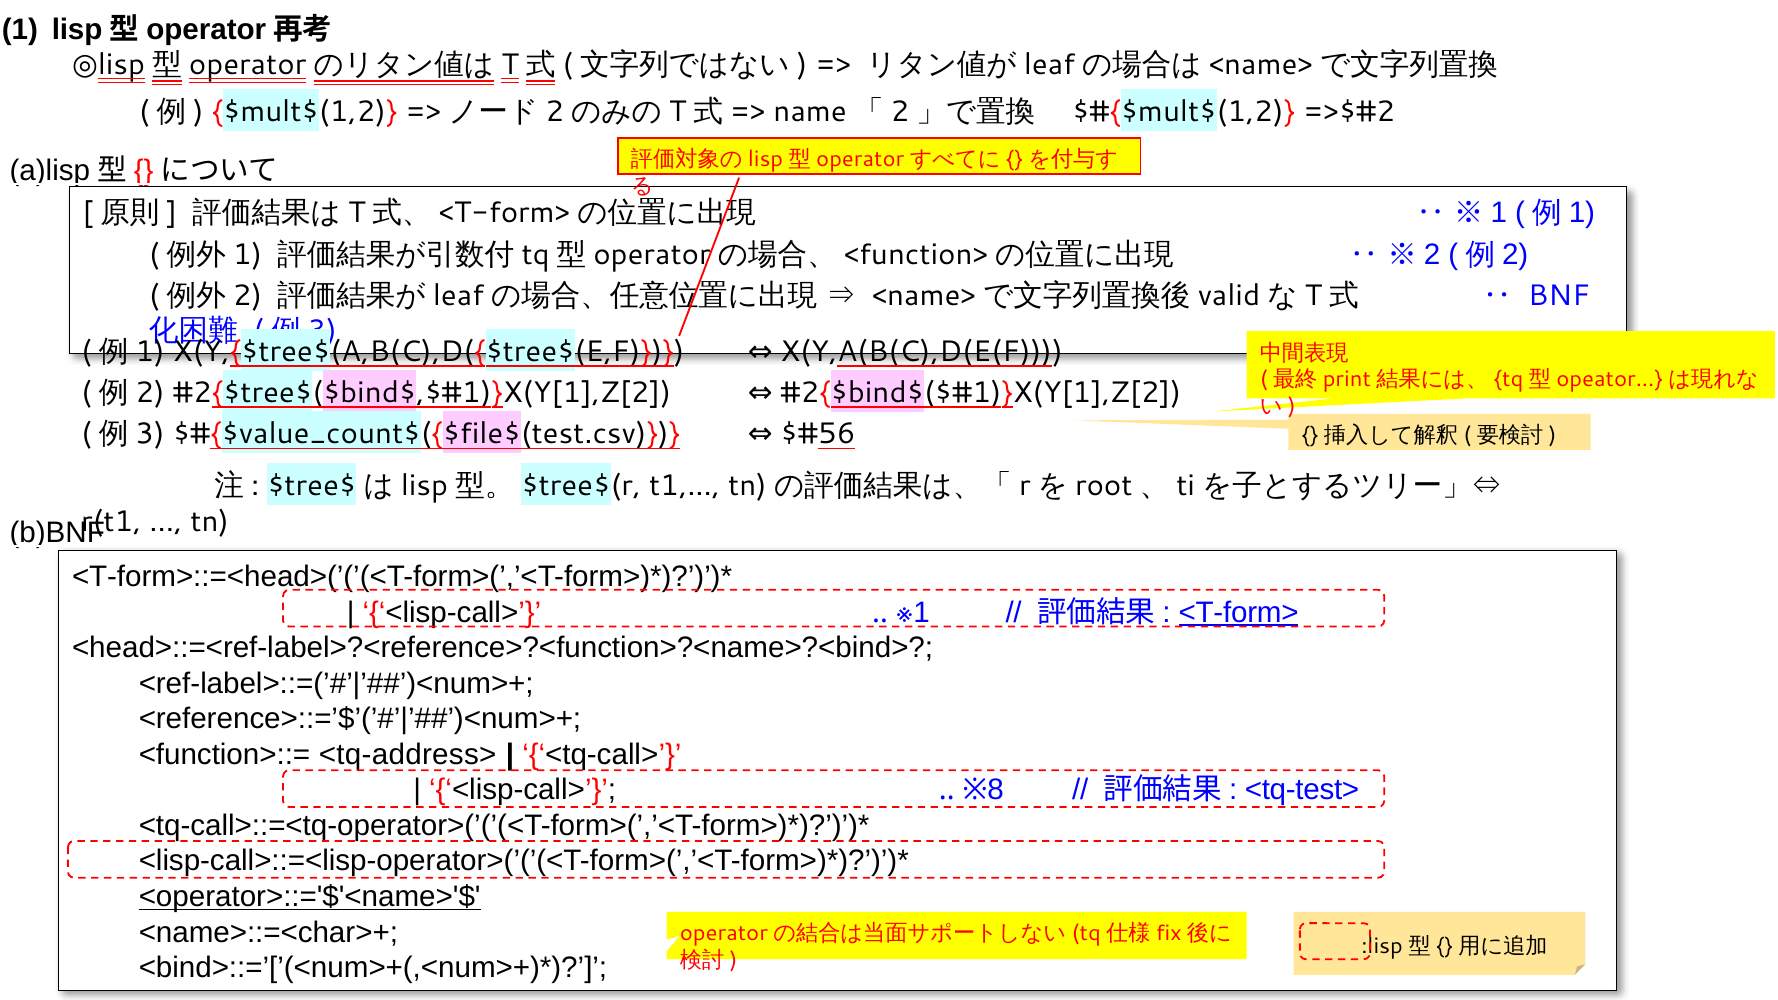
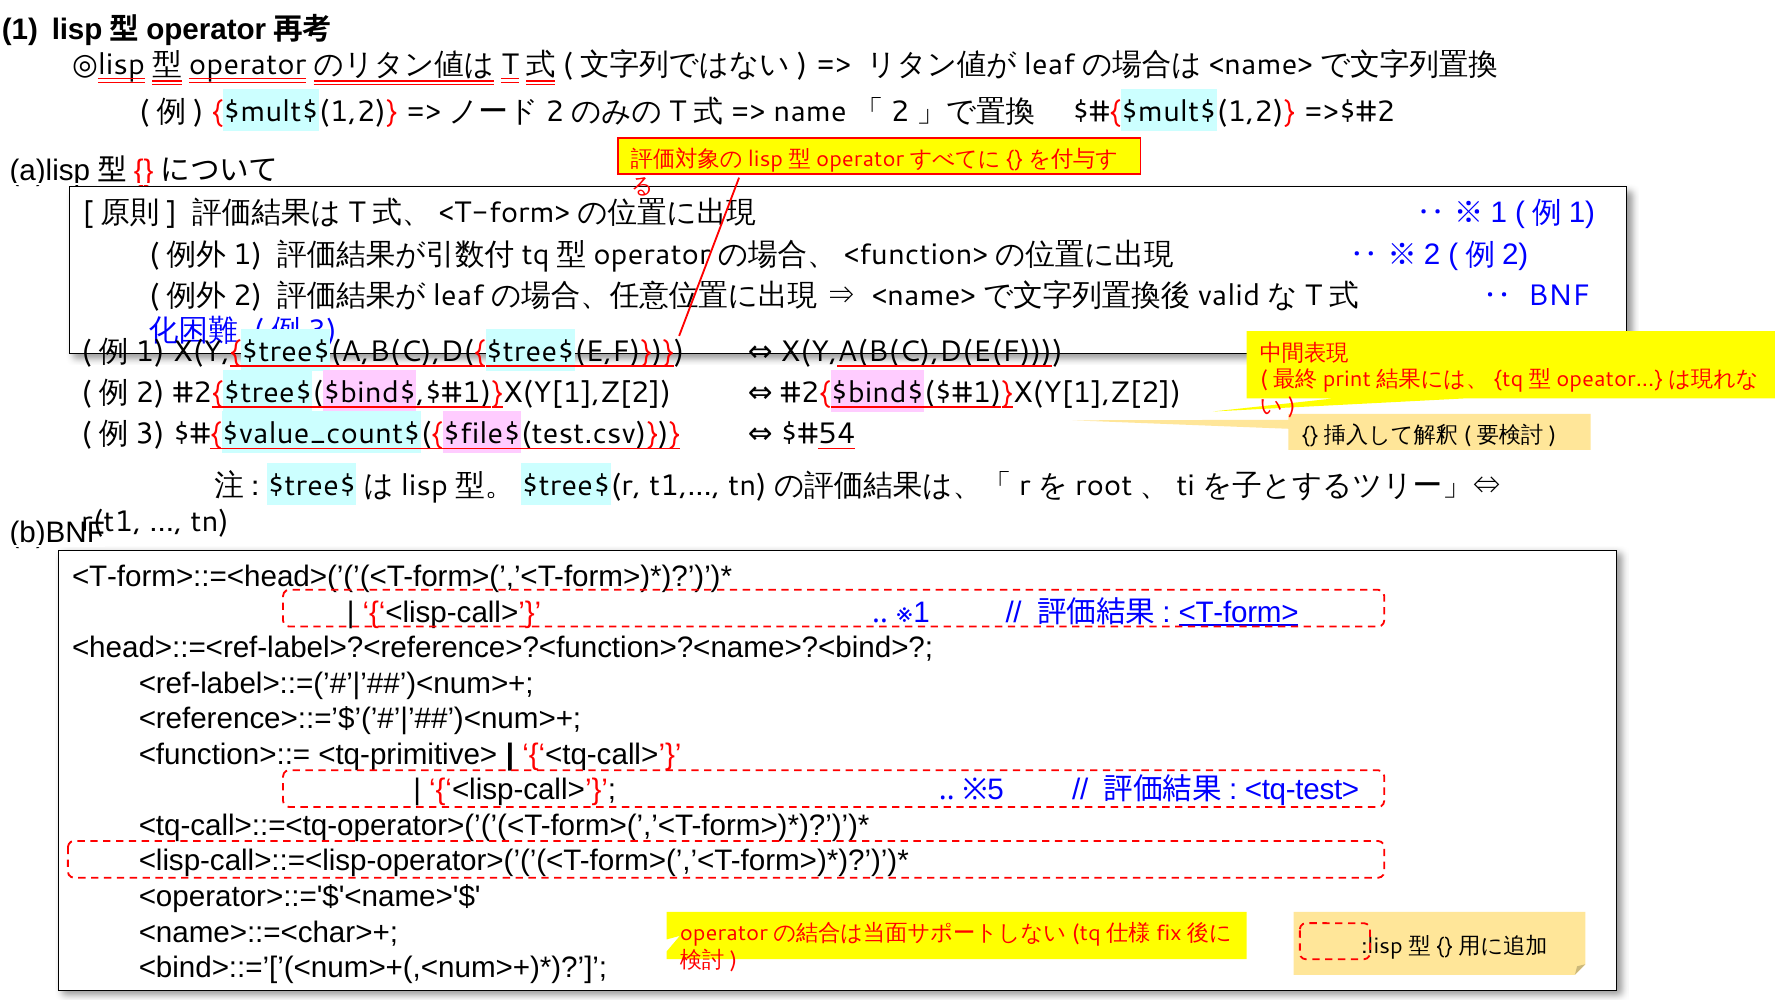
56: 56 -> 54
<tq-address>: <tq-address> -> <tq-primitive>
8: 8 -> 5
<operator>::='$'<name>'$ underline: present -> none
